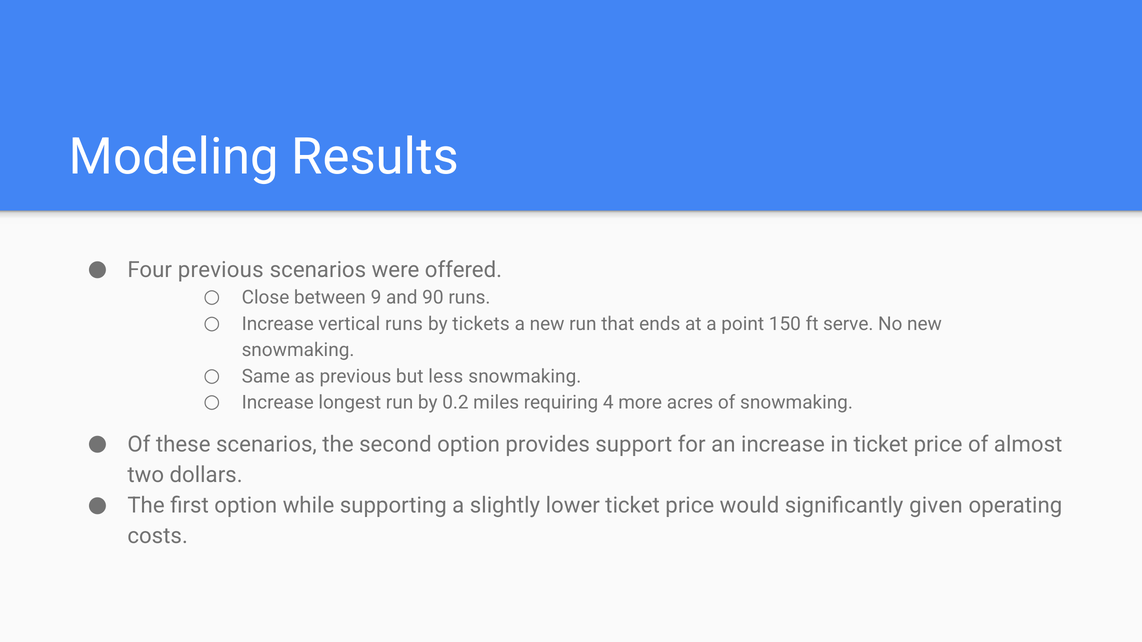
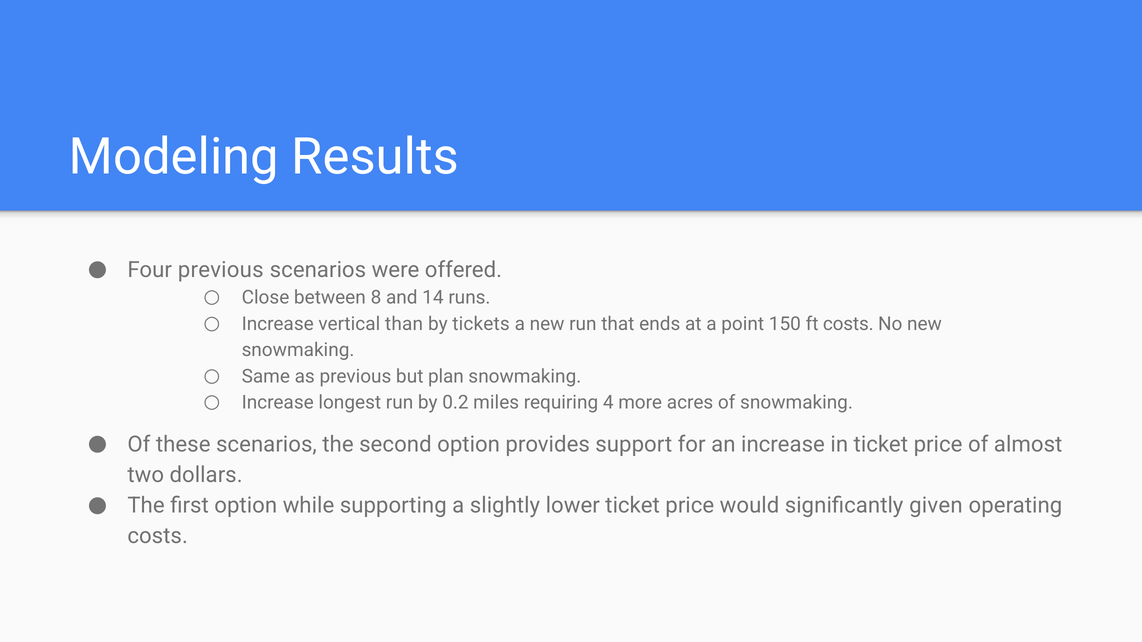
9: 9 -> 8
90: 90 -> 14
vertical runs: runs -> than
ft serve: serve -> costs
less: less -> plan
